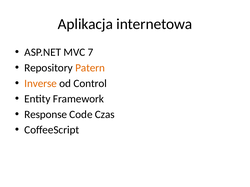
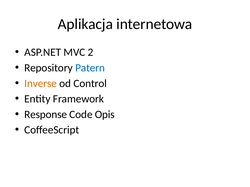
7: 7 -> 2
Patern colour: orange -> blue
Czas: Czas -> Opis
